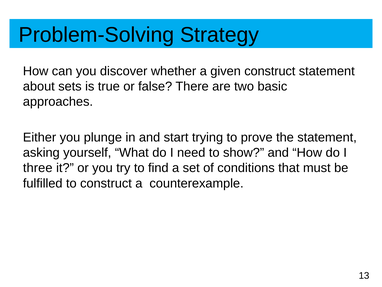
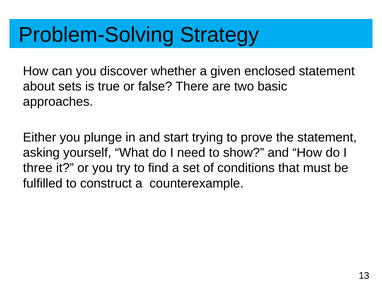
given construct: construct -> enclosed
